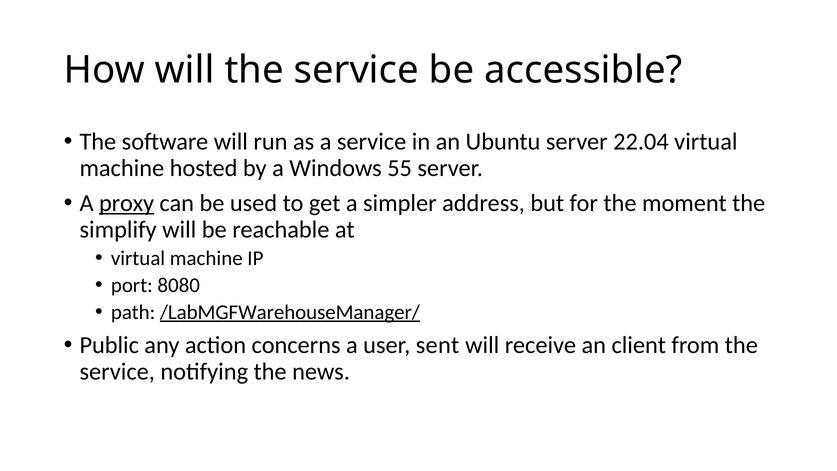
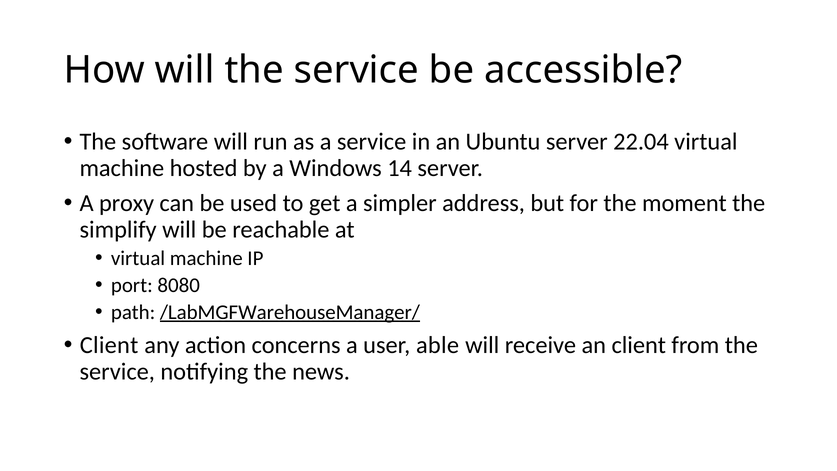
55: 55 -> 14
proxy underline: present -> none
Public at (109, 345): Public -> Client
sent: sent -> able
